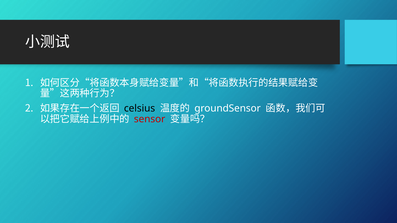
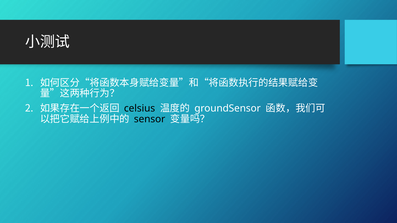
sensor colour: red -> black
